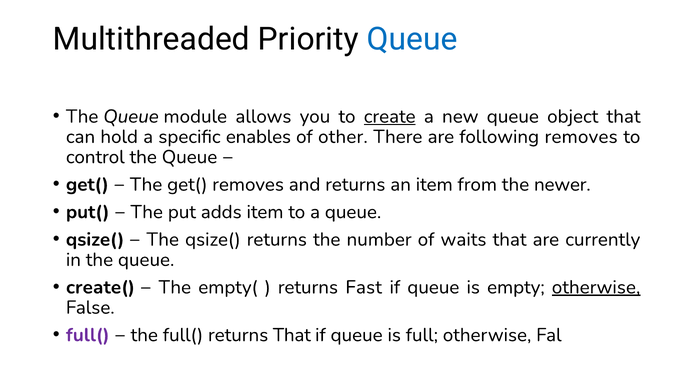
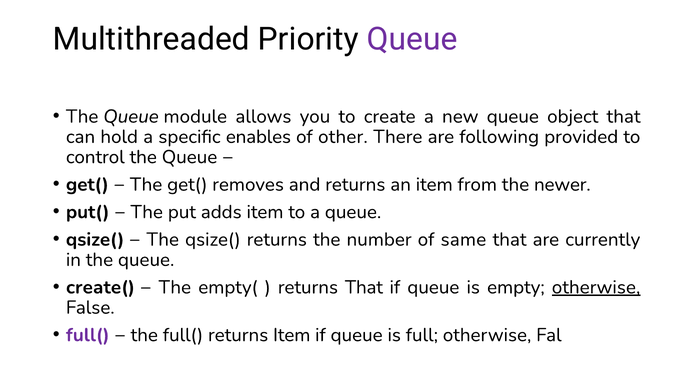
Queue at (412, 39) colour: blue -> purple
create underline: present -> none
following removes: removes -> provided
waits: waits -> same
returns Fast: Fast -> That
returns That: That -> Item
